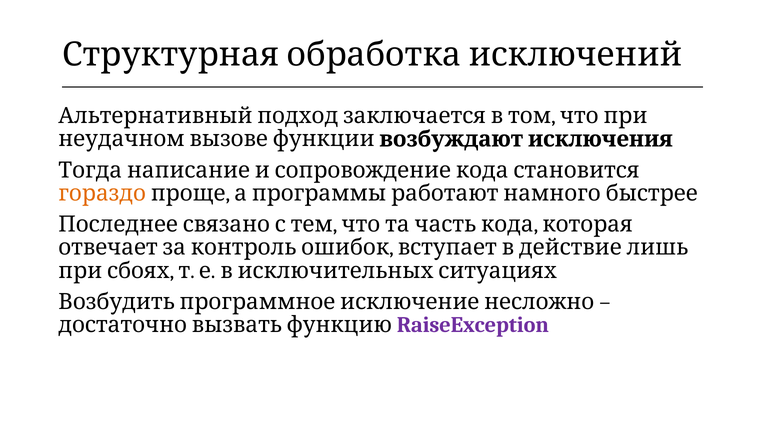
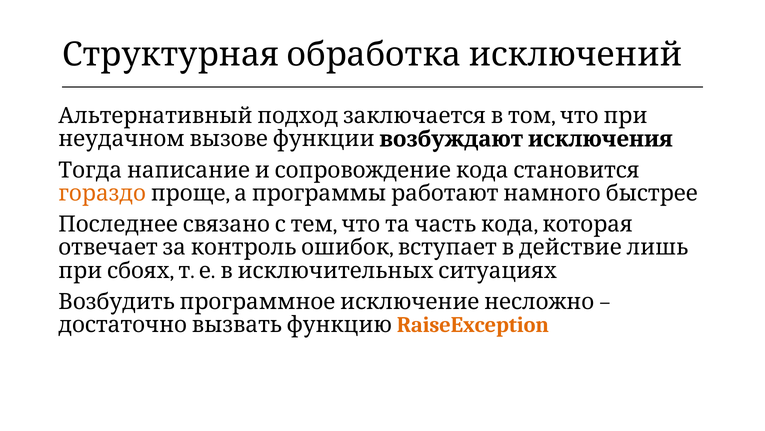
RaiseException colour: purple -> orange
